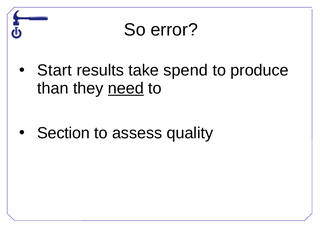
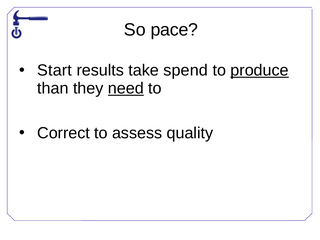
error: error -> pace
produce underline: none -> present
Section: Section -> Correct
